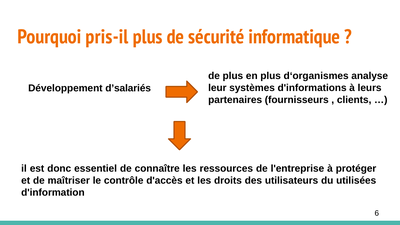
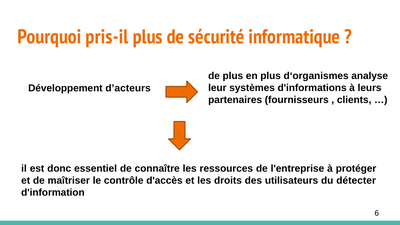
d’salariés: d’salariés -> d’acteurs
utilisées: utilisées -> détecter
